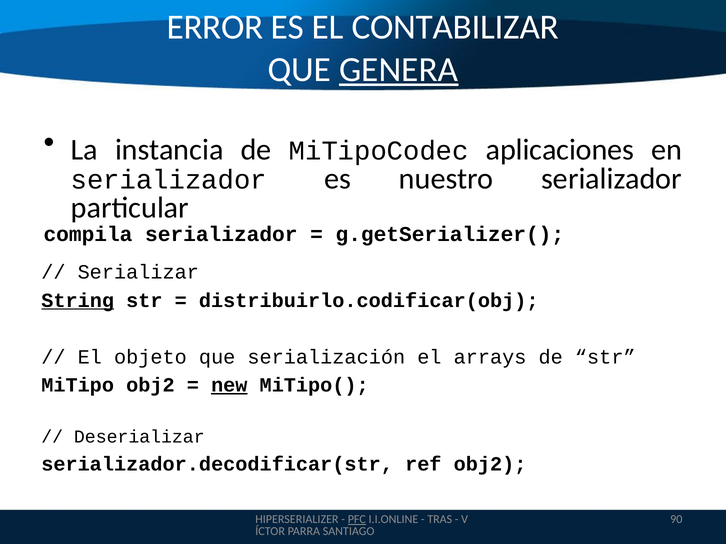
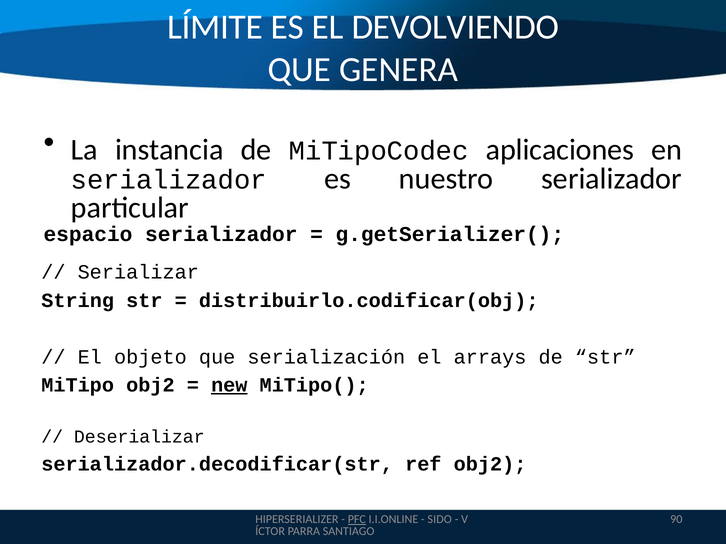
ERROR: ERROR -> LÍMITE
CONTABILIZAR: CONTABILIZAR -> DEVOLVIENDO
GENERA underline: present -> none
compila: compila -> espacio
String underline: present -> none
TRAS: TRAS -> SIDO
